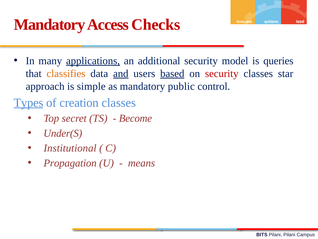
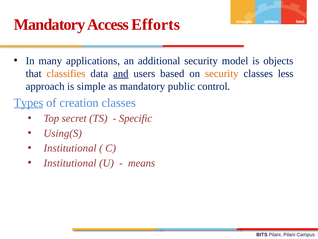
Checks: Checks -> Efforts
applications underline: present -> none
queries: queries -> objects
based underline: present -> none
security at (222, 73) colour: red -> orange
star: star -> less
Become: Become -> Specific
Under(S: Under(S -> Using(S
Propagation at (70, 163): Propagation -> Institutional
